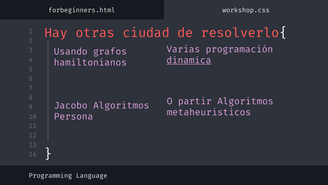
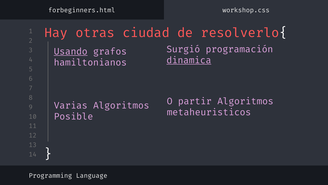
Varias: Varias -> Surgió
Usando underline: none -> present
Jacobo: Jacobo -> Varias
Persona: Persona -> Posible
